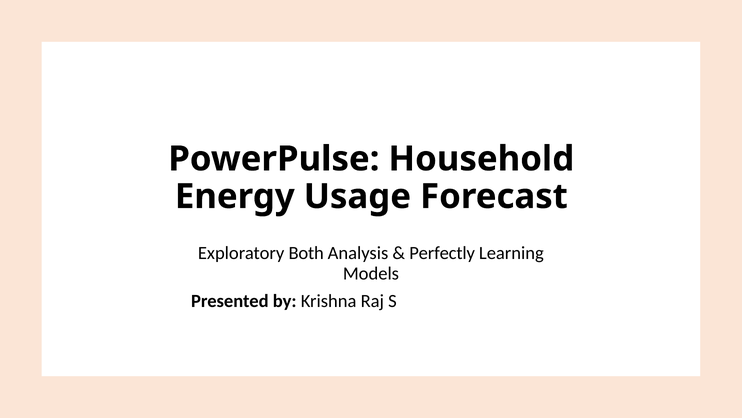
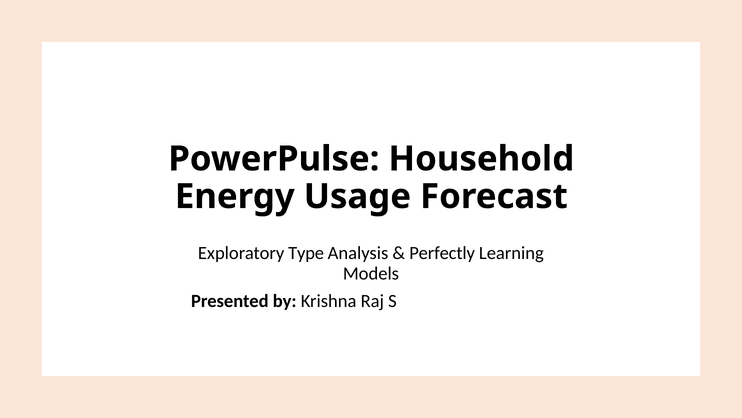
Both: Both -> Type
